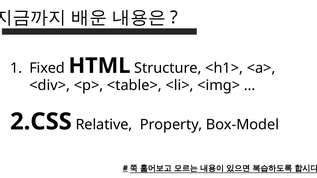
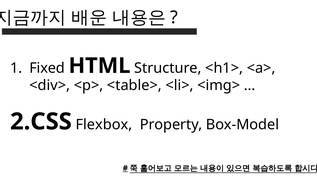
Relative: Relative -> Flexbox
